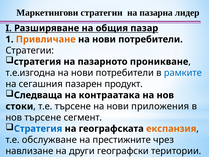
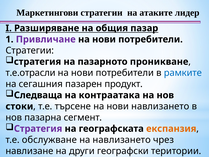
пазарна: пазарна -> атаките
Привличане colour: orange -> purple
т.е.изгодна: т.е.изгодна -> т.е.отрасли
нови приложения: приложения -> навлизането
нов търсене: търсене -> пазарна
Стратегия at (38, 128) colour: blue -> purple
на престижните: престижните -> навлизането
